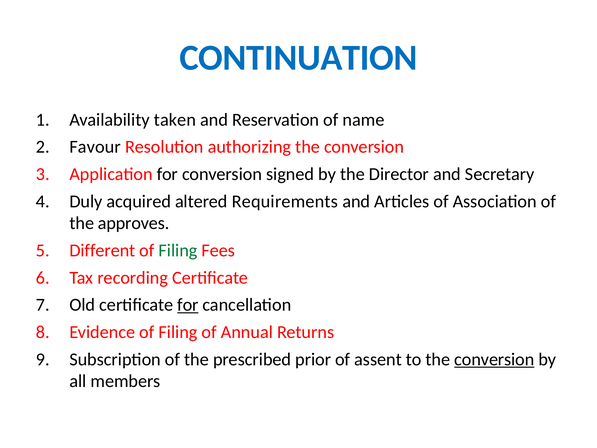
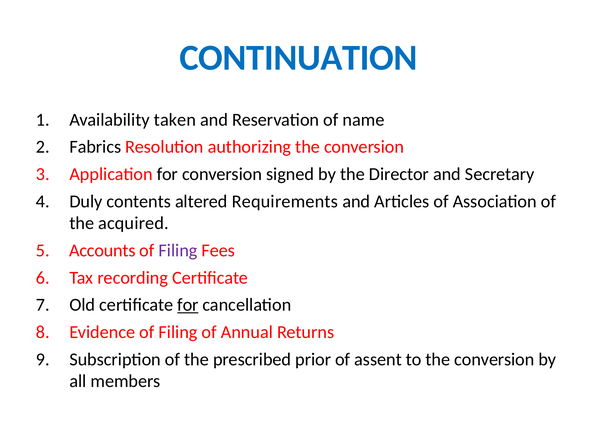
Favour: Favour -> Fabrics
acquired: acquired -> contents
approves: approves -> acquired
Different: Different -> Accounts
Filing at (178, 250) colour: green -> purple
conversion at (494, 359) underline: present -> none
